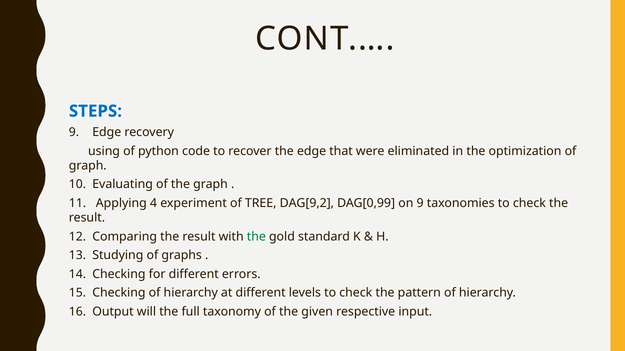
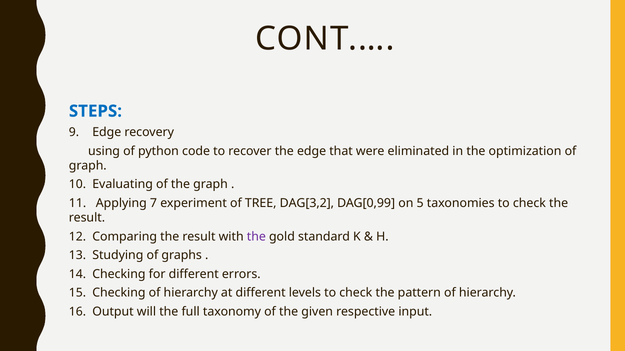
4: 4 -> 7
DAG[9,2: DAG[9,2 -> DAG[3,2
on 9: 9 -> 5
the at (256, 237) colour: green -> purple
